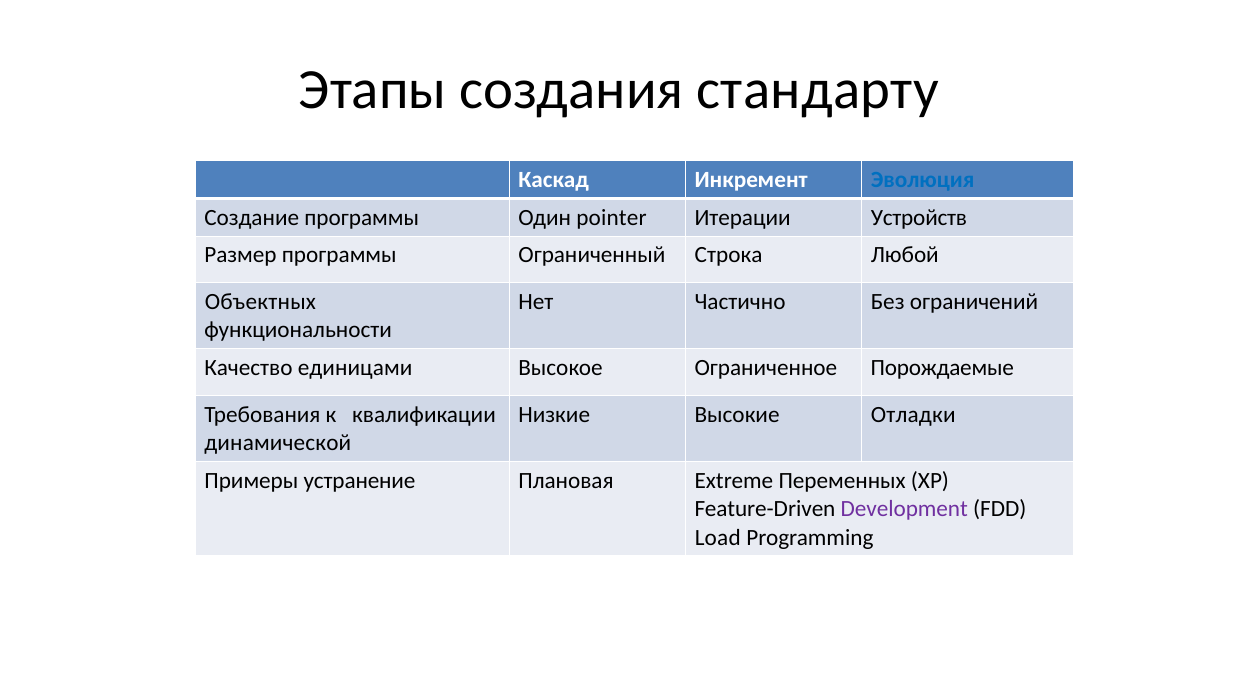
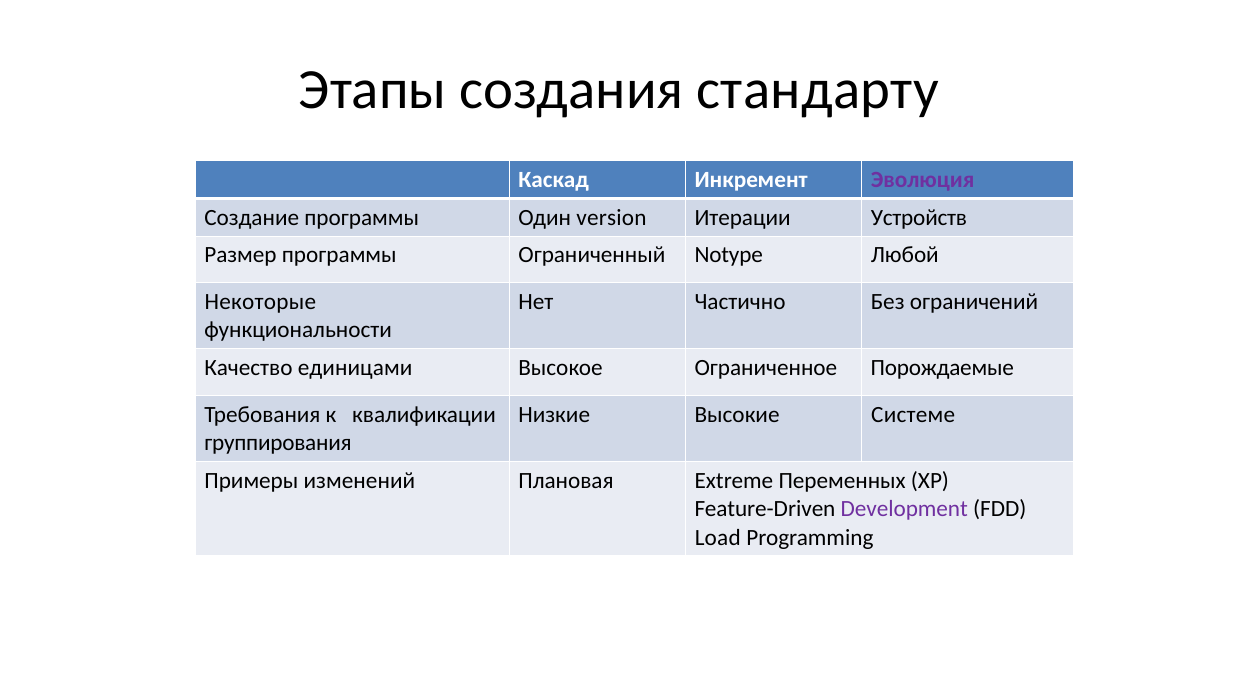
Эволюция colour: blue -> purple
pointer: pointer -> version
Строка: Строка -> Notype
Объектных: Объектных -> Некоторые
Отладки: Отладки -> Системе
динамической: динамической -> группирования
устранение: устранение -> изменений
